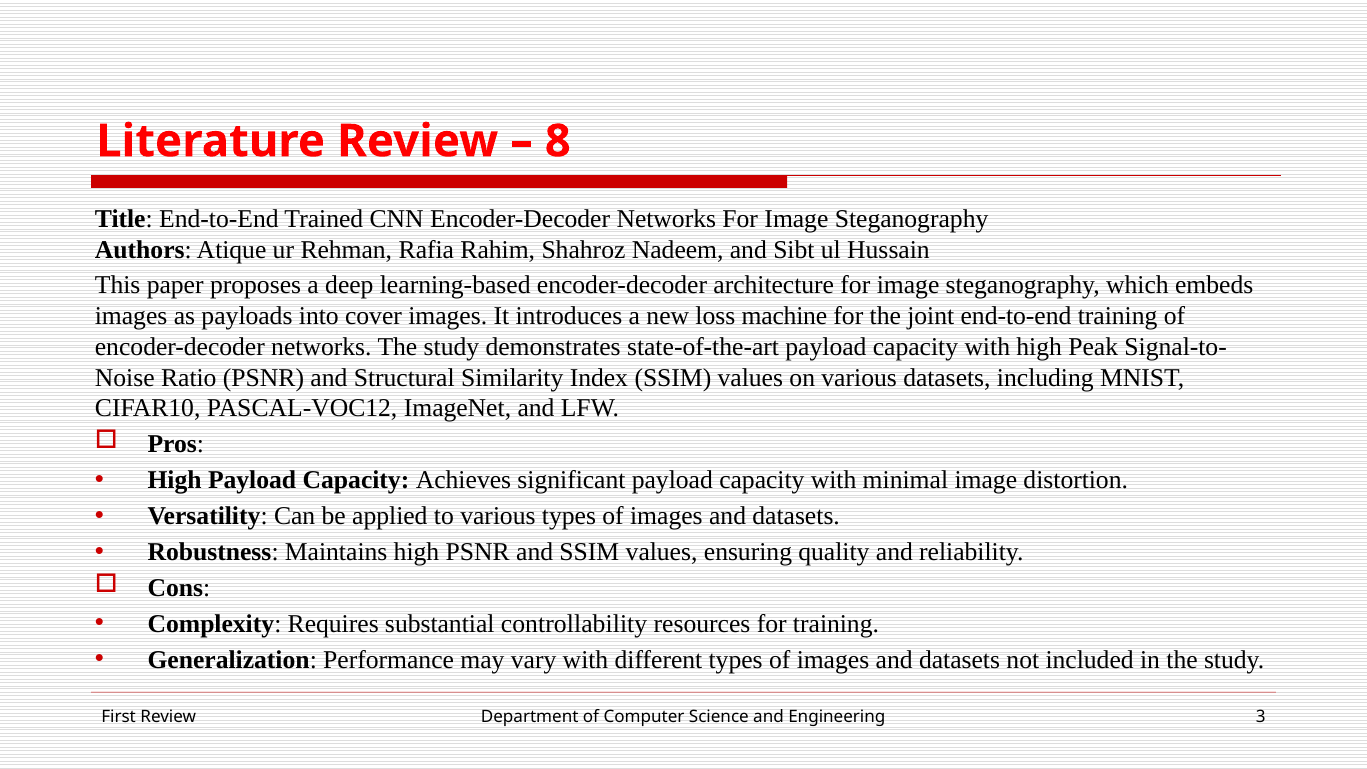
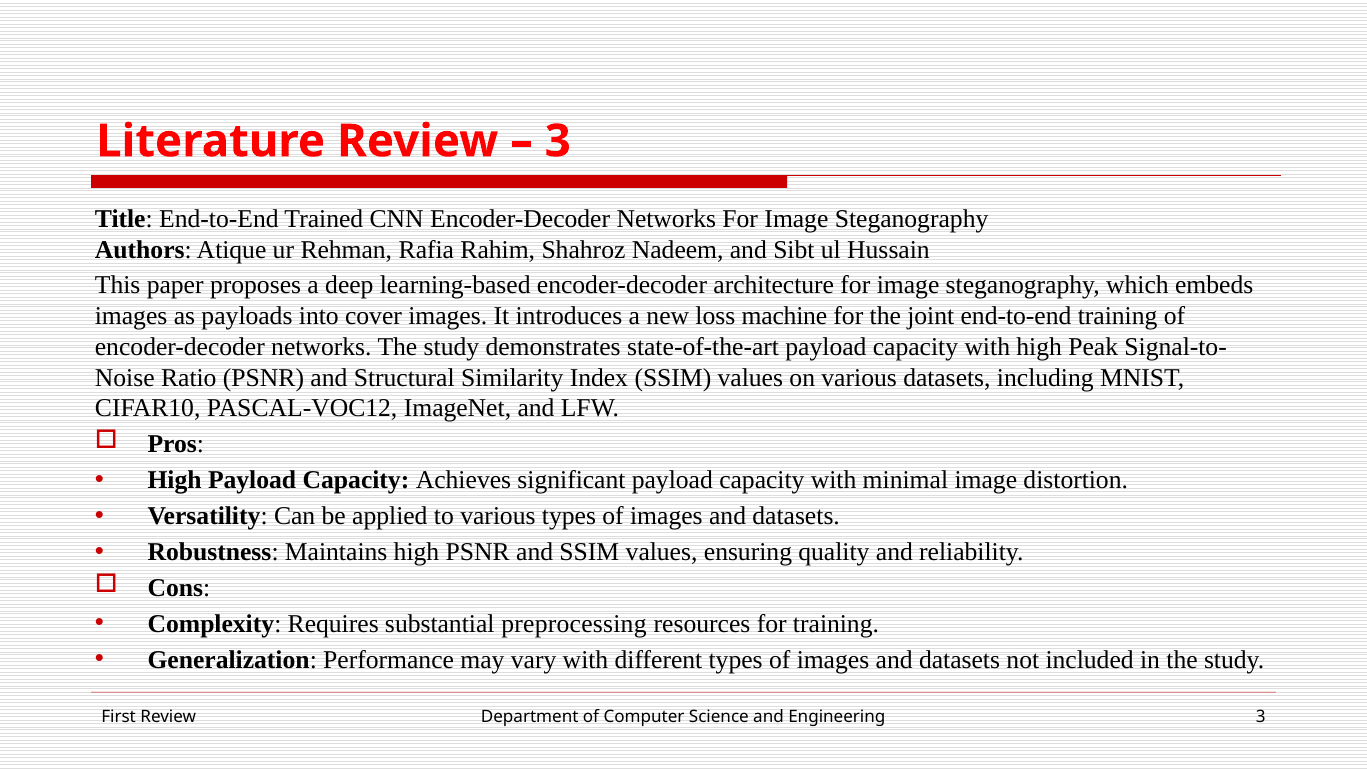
8 at (558, 141): 8 -> 3
controllability: controllability -> preprocessing
